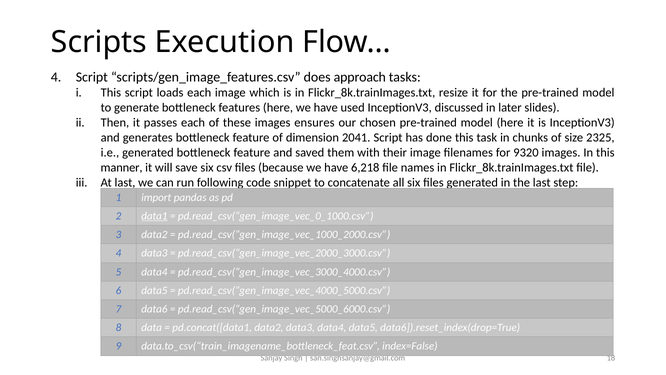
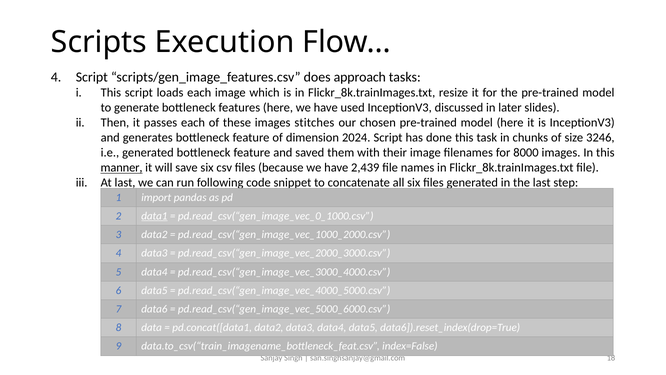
ensures: ensures -> stitches
2041: 2041 -> 2024
2325: 2325 -> 3246
9320: 9320 -> 8000
manner underline: none -> present
6,218: 6,218 -> 2,439
